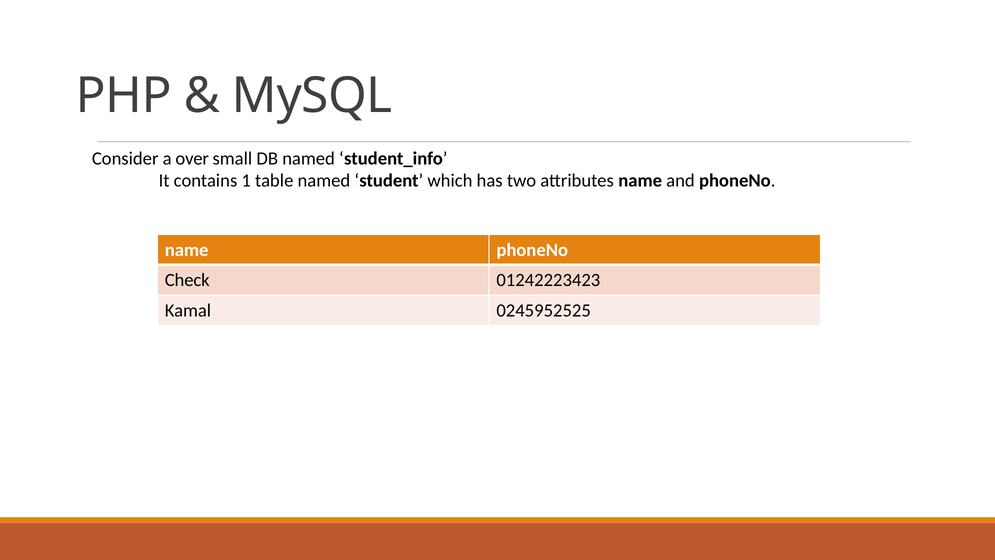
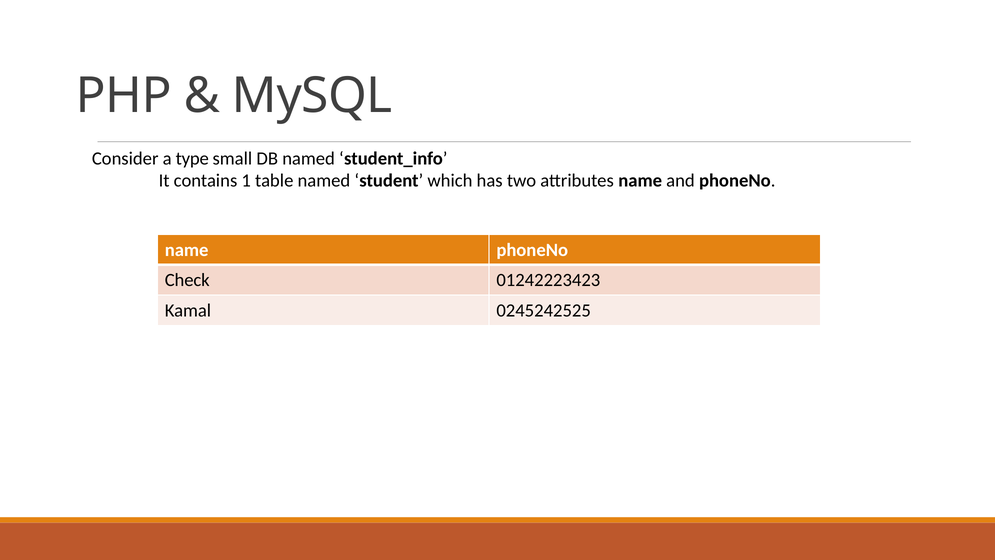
over: over -> type
0245952525: 0245952525 -> 0245242525
